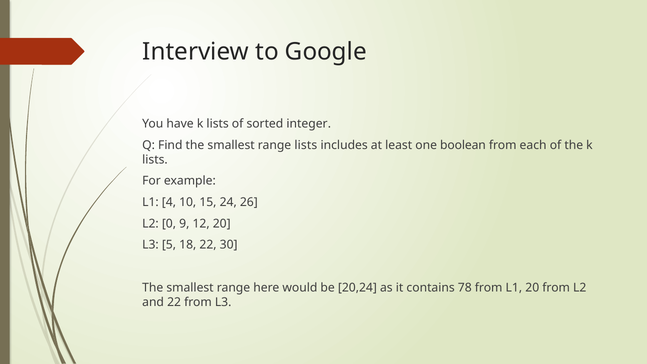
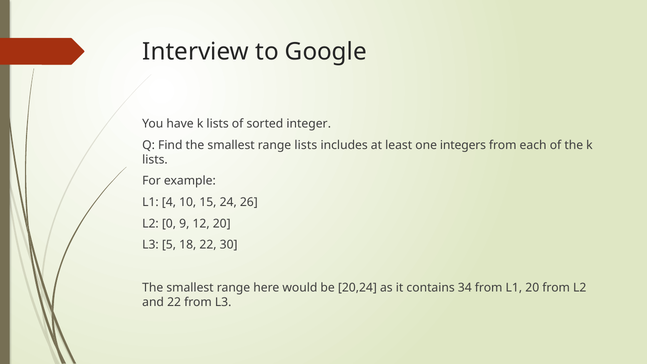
boolean: boolean -> integers
78: 78 -> 34
